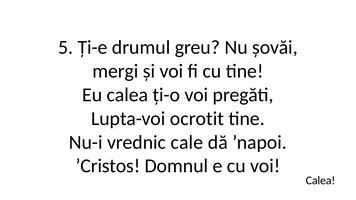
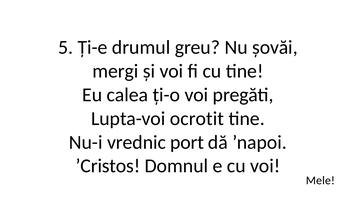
cale: cale -> port
Calea at (320, 181): Calea -> Mele
